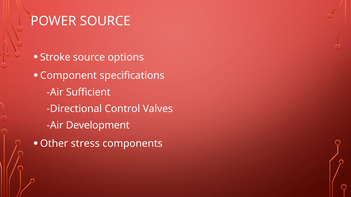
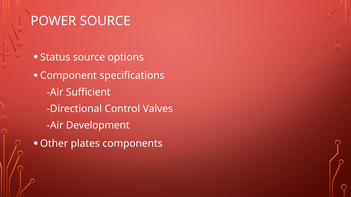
Stroke: Stroke -> Status
stress: stress -> plates
